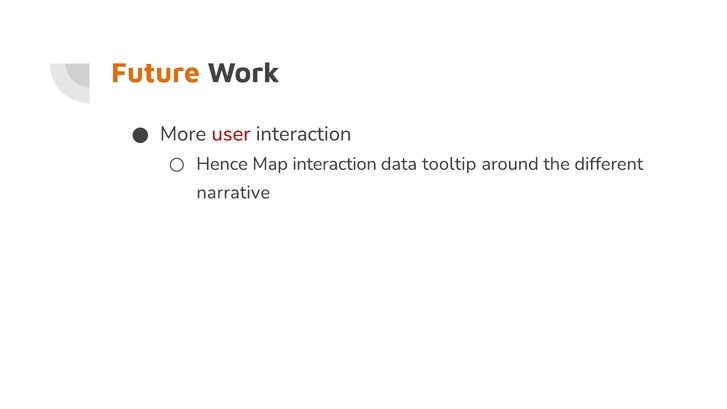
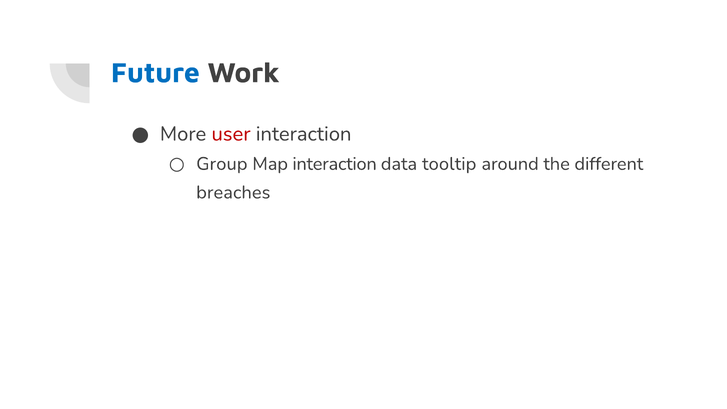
Future colour: orange -> blue
Hence: Hence -> Group
narrative: narrative -> breaches
